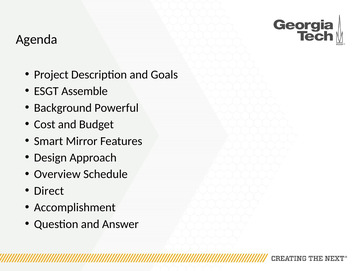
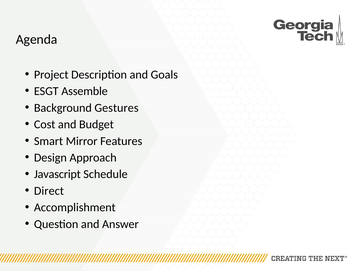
Powerful: Powerful -> Gestures
Overview: Overview -> Javascript
